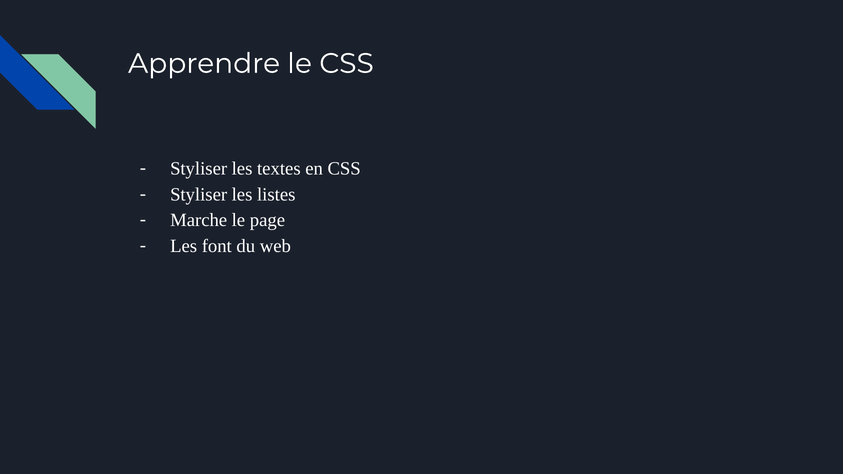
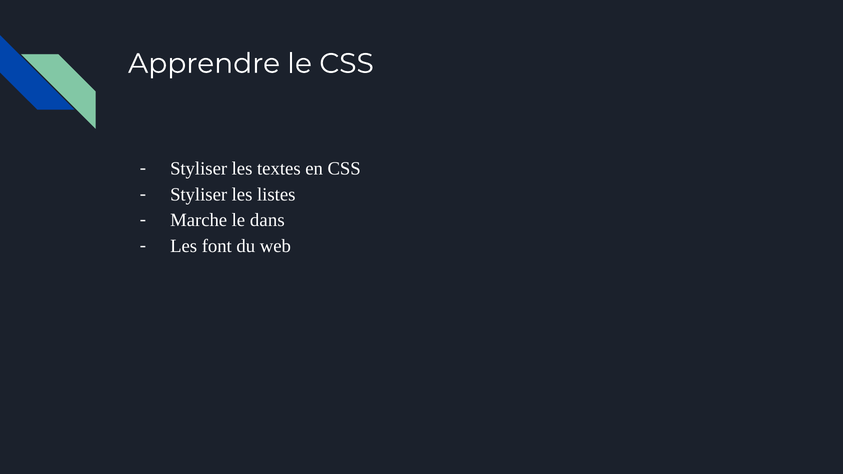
page: page -> dans
